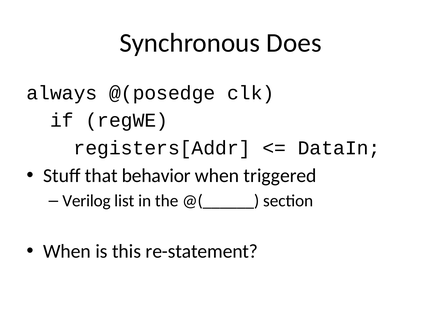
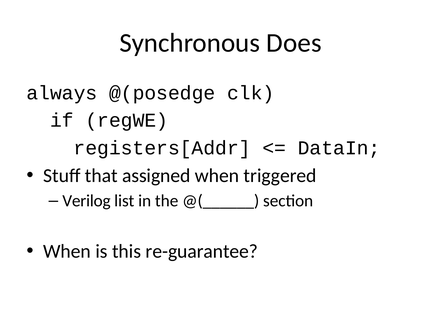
behavior: behavior -> assigned
re-statement: re-statement -> re-guarantee
